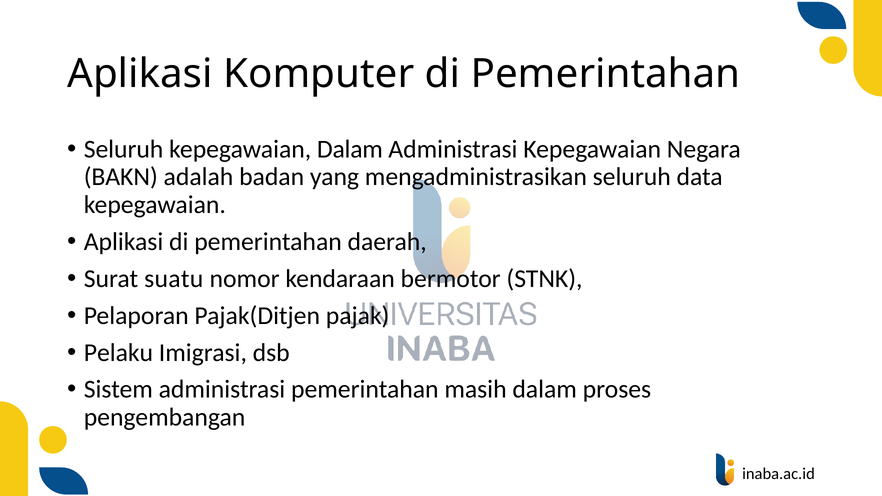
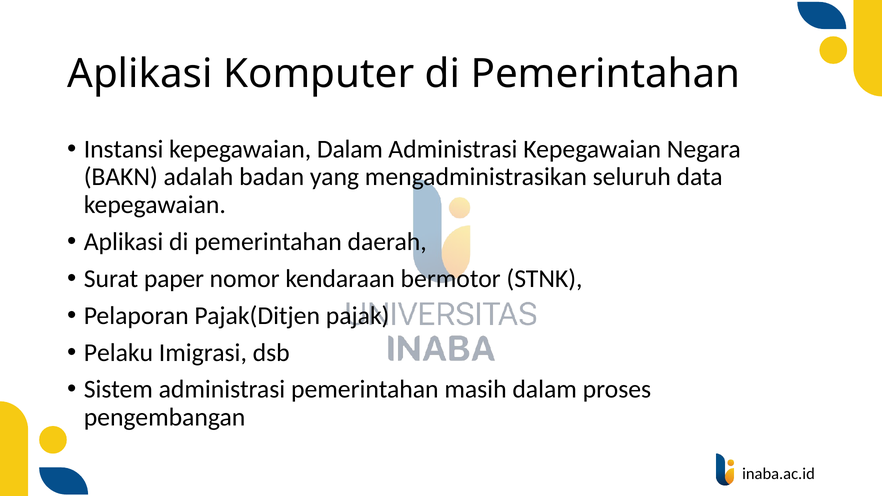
Seluruh at (124, 149): Seluruh -> Instansi
suatu: suatu -> paper
